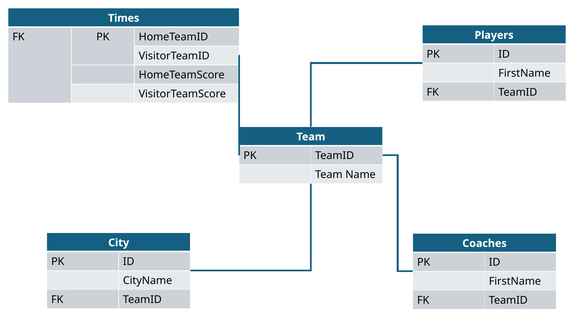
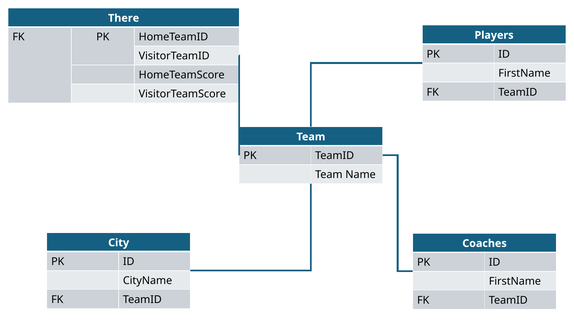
Times: Times -> There
